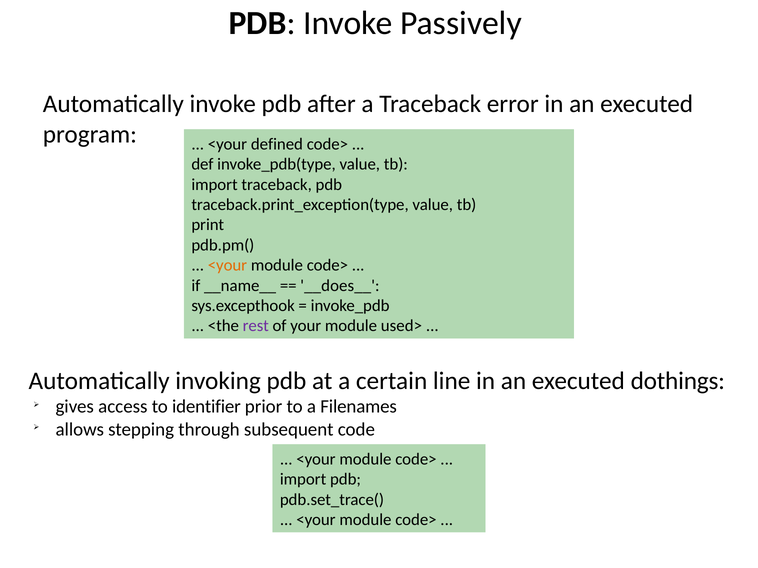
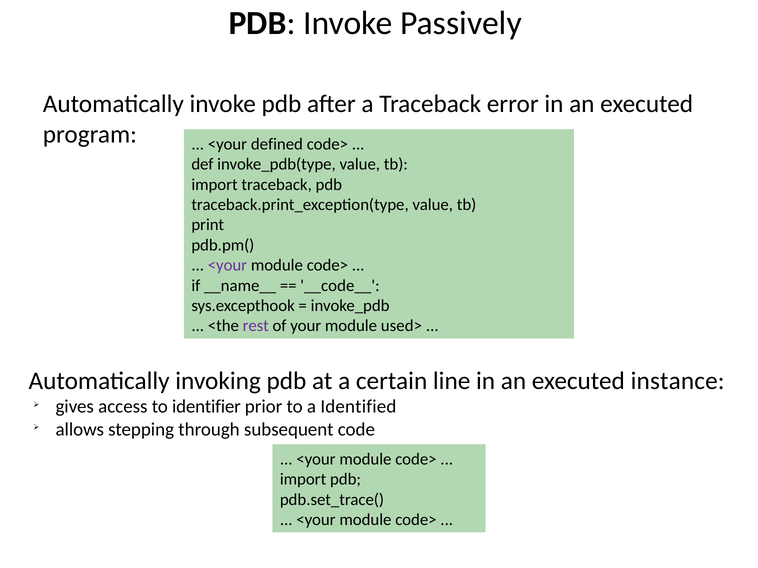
<your at (227, 266) colour: orange -> purple
__does__: __does__ -> __code__
dothings: dothings -> instance
Filenames: Filenames -> Identified
